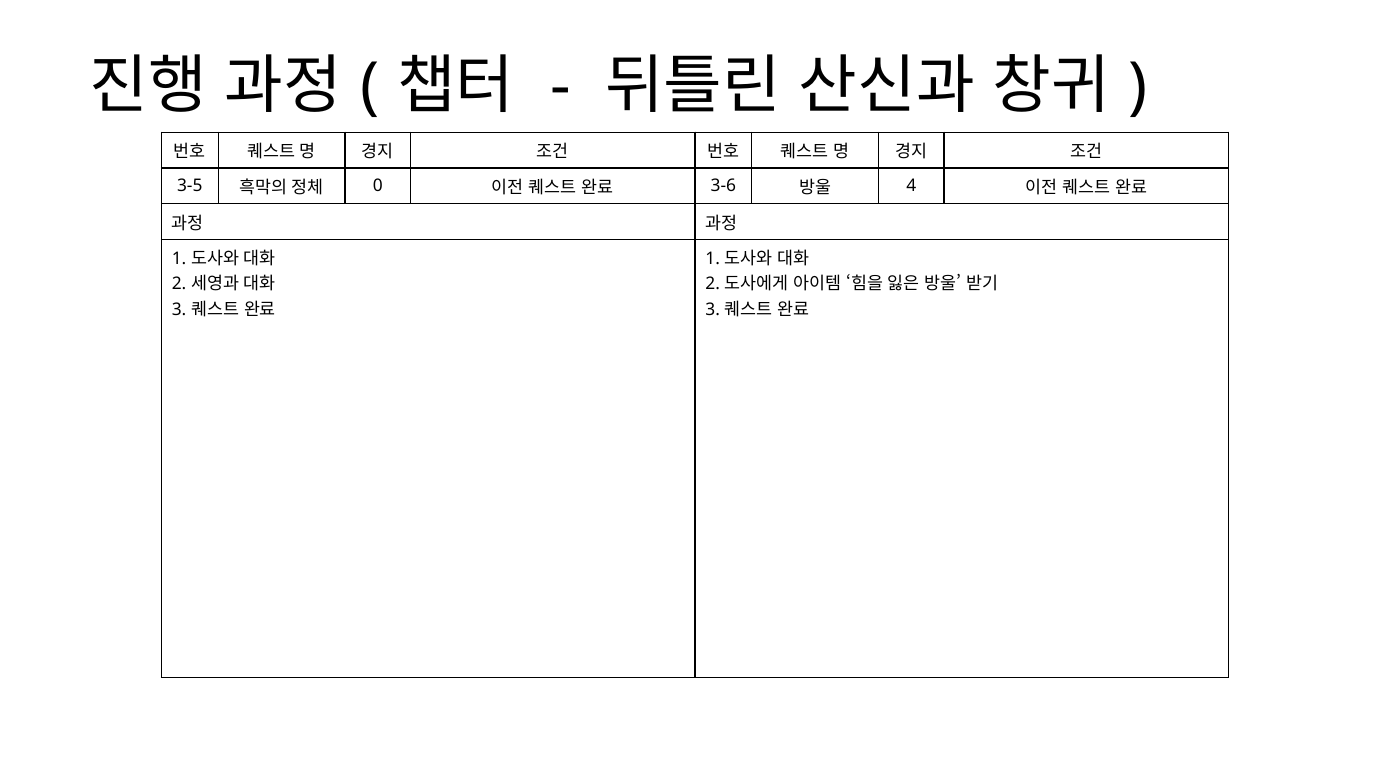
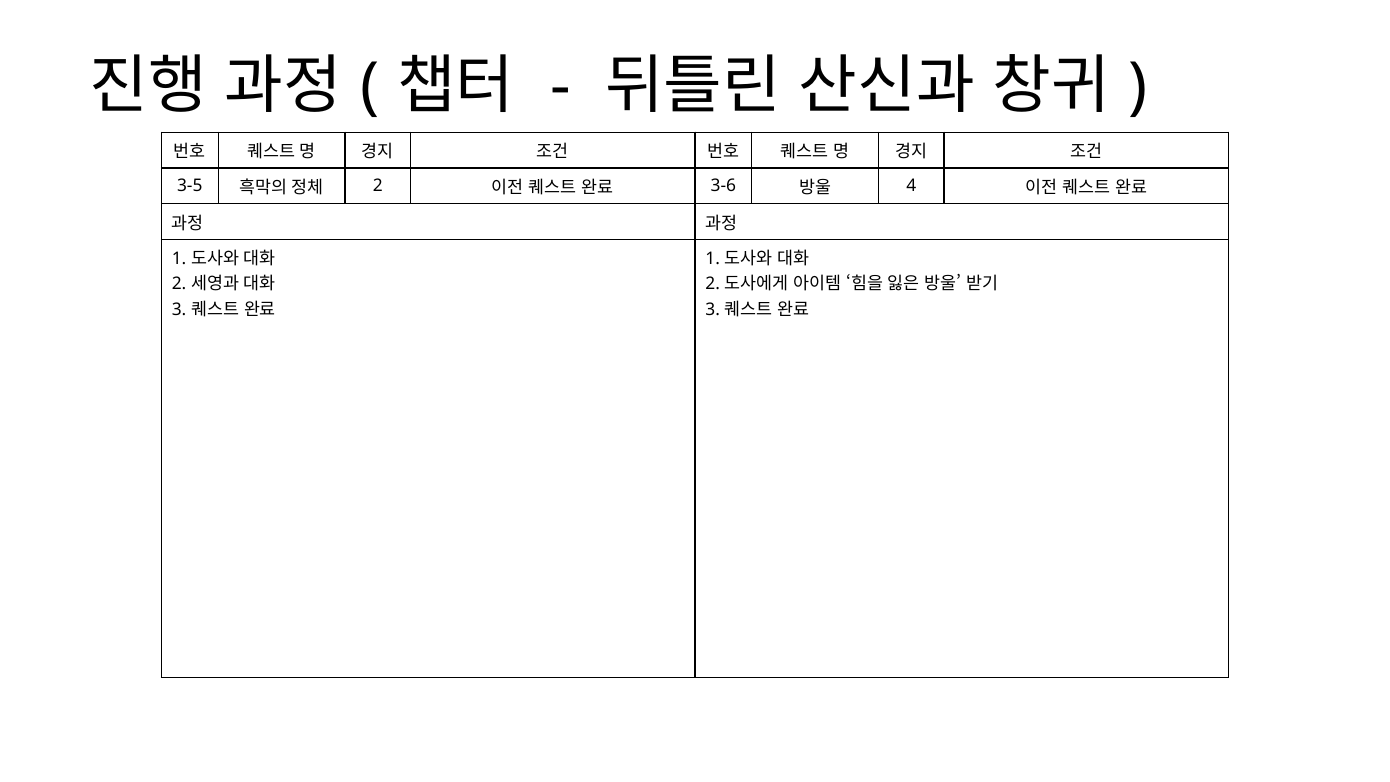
0 at (378, 186): 0 -> 2
